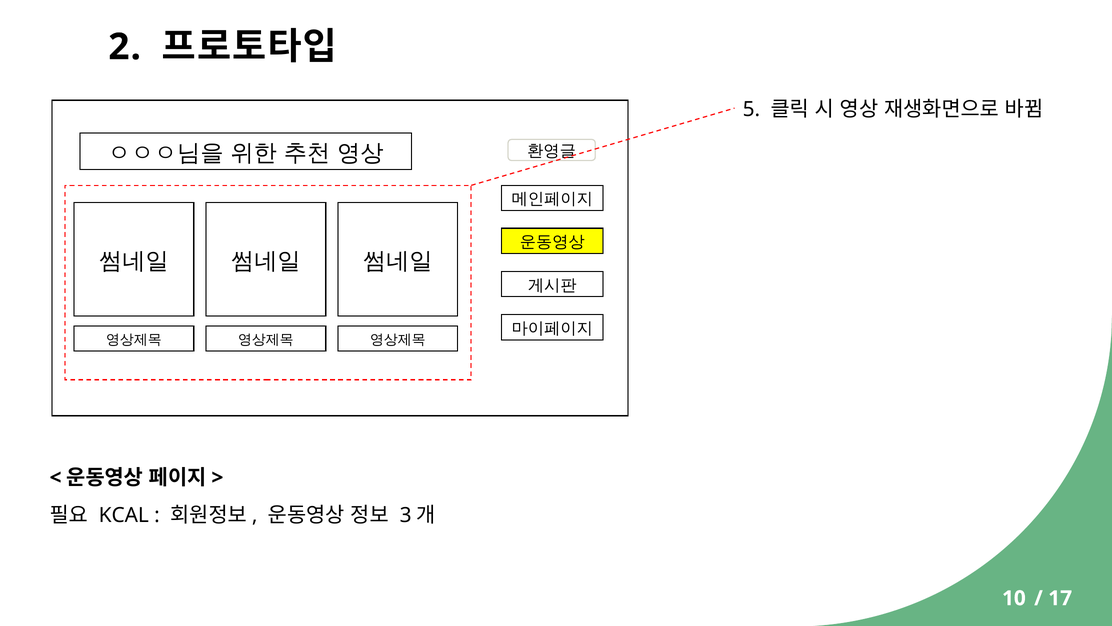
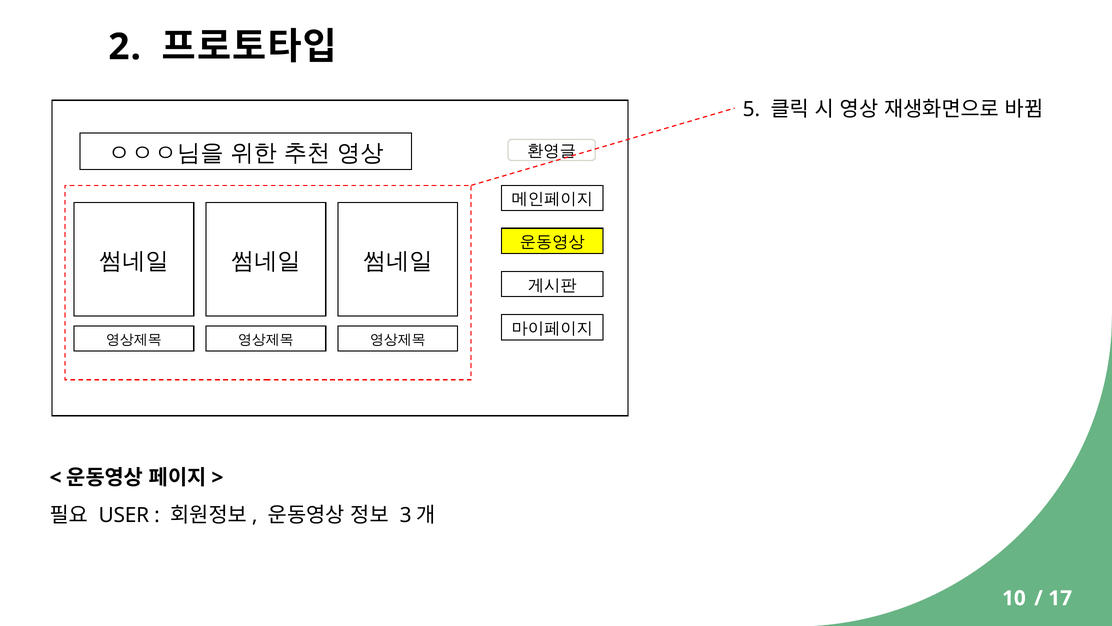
KCAL: KCAL -> USER
